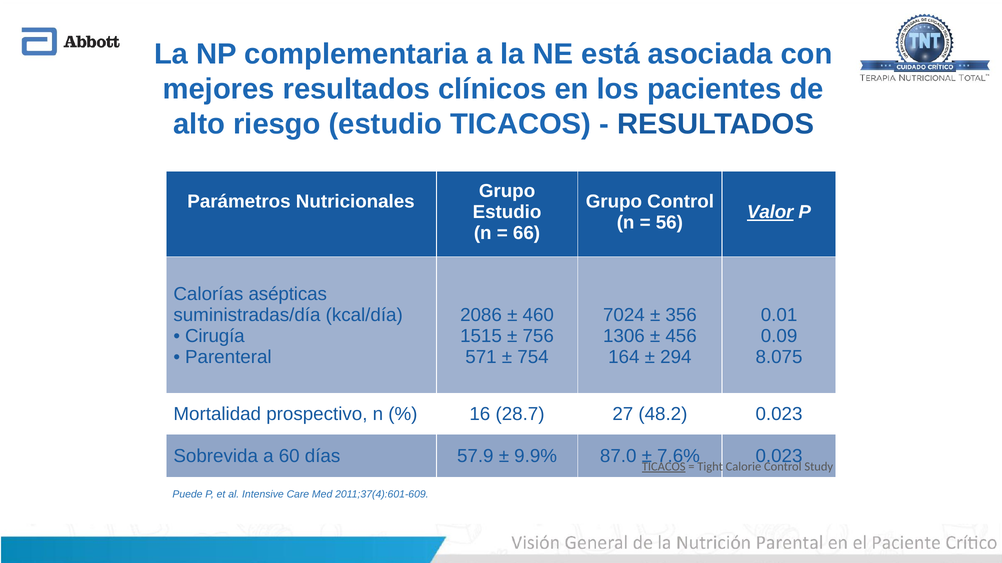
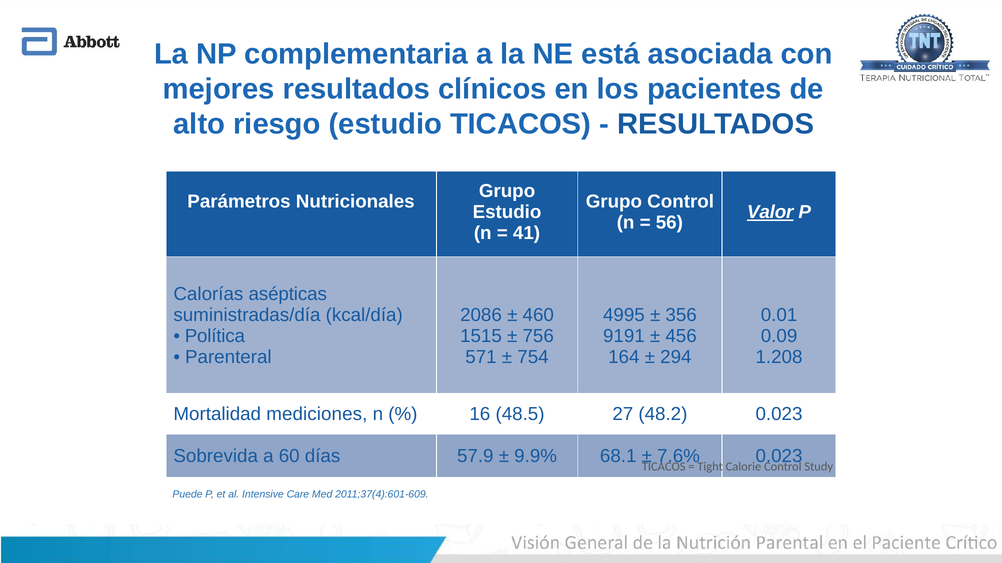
66: 66 -> 41
7024: 7024 -> 4995
Cirugía: Cirugía -> Política
1306: 1306 -> 9191
8.075: 8.075 -> 1.208
prospectivo: prospectivo -> mediciones
28.7: 28.7 -> 48.5
87.0: 87.0 -> 68.1
TICACOS at (664, 467) underline: present -> none
